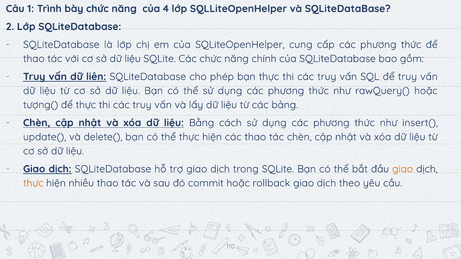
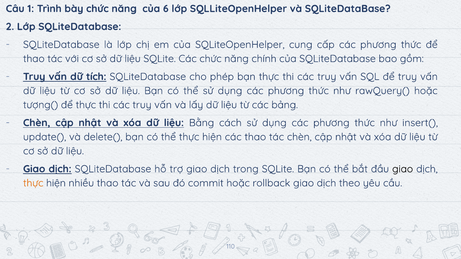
4: 4 -> 6
liên: liên -> tích
giao at (403, 169) colour: orange -> black
